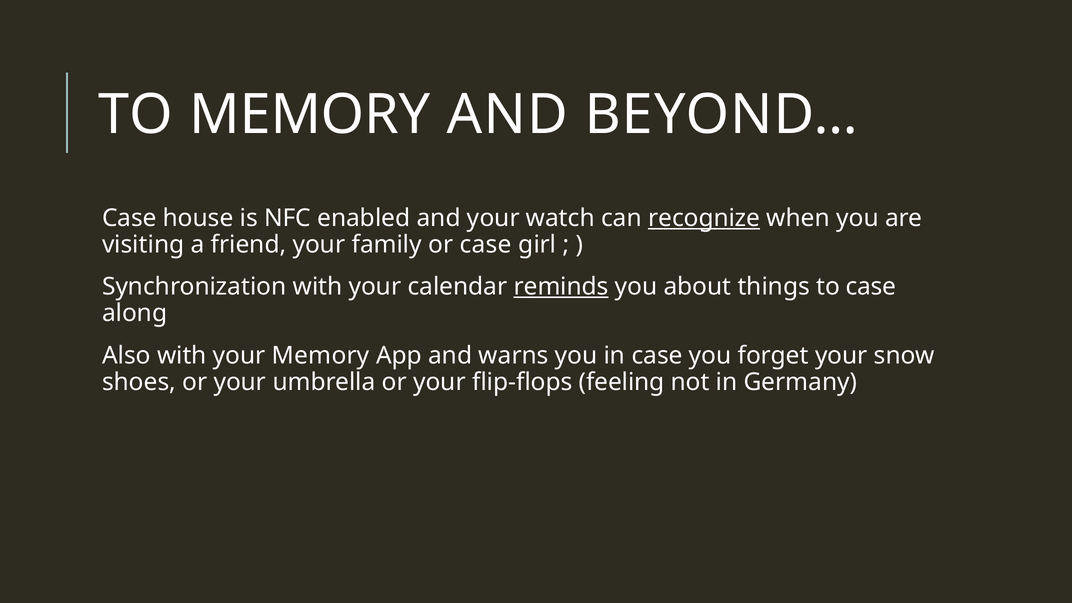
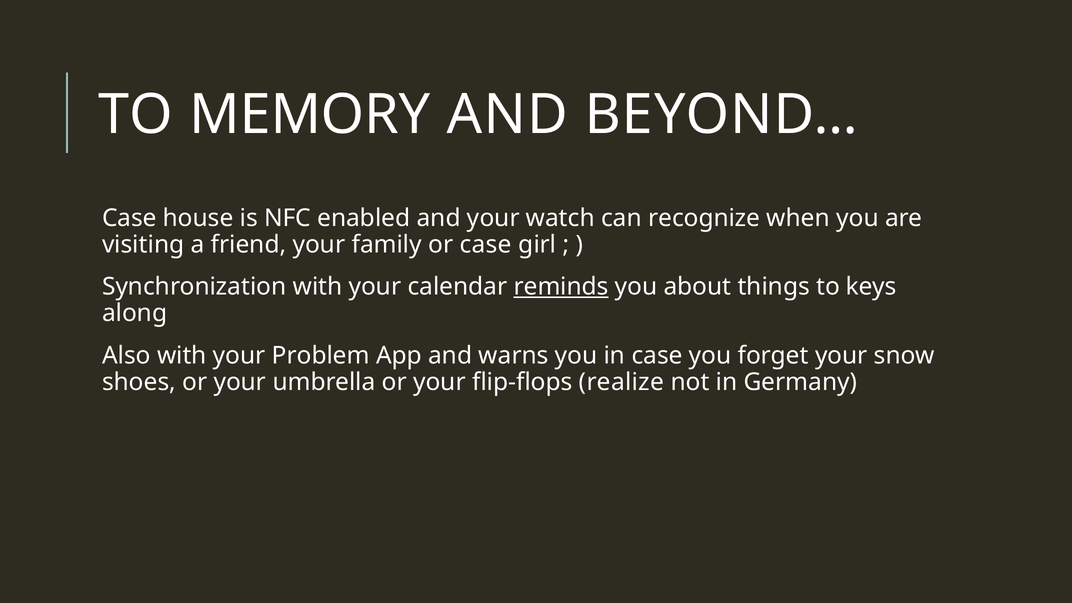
recognize underline: present -> none
to case: case -> keys
your Memory: Memory -> Problem
feeling: feeling -> realize
